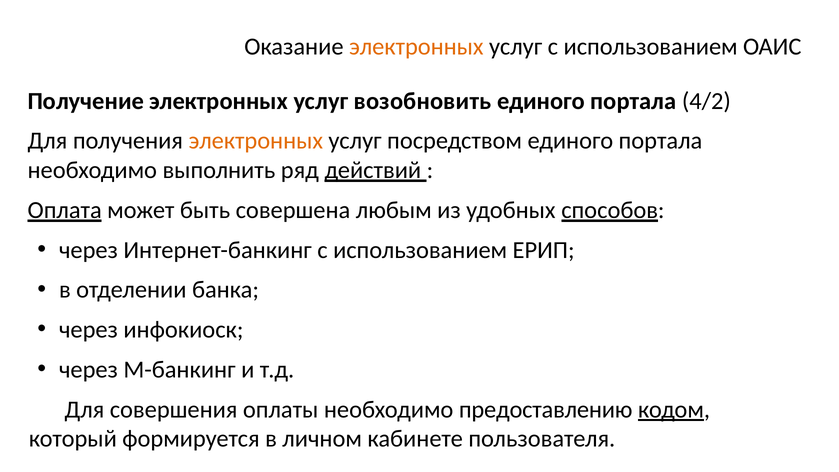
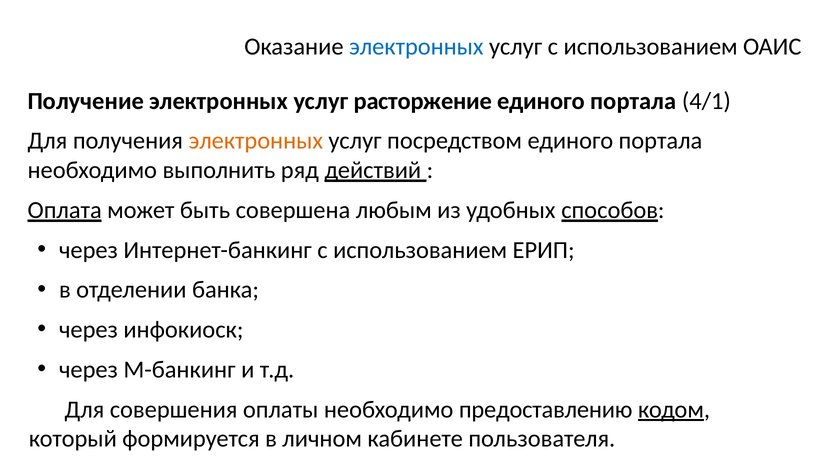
электронных at (416, 46) colour: orange -> blue
возобновить: возобновить -> расторжение
4/2: 4/2 -> 4/1
